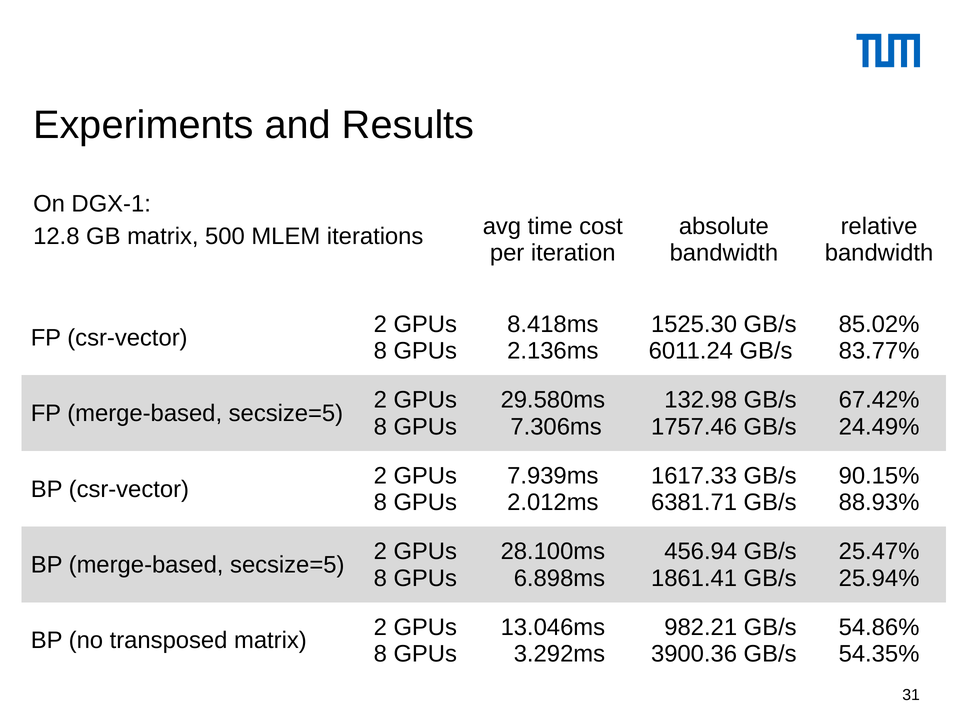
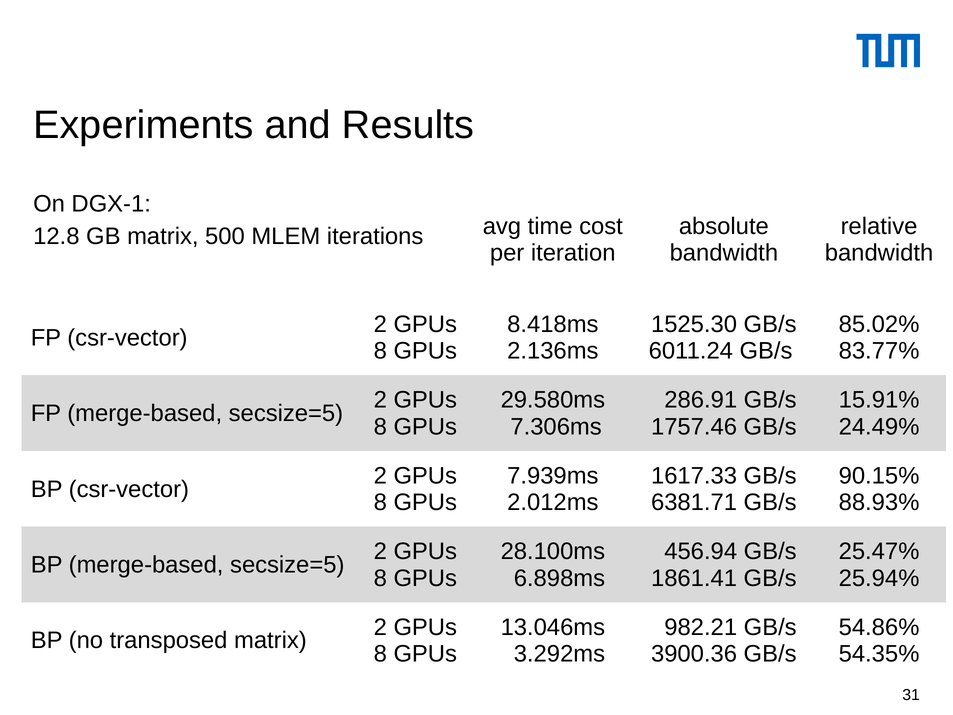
132.98: 132.98 -> 286.91
67.42%: 67.42% -> 15.91%
